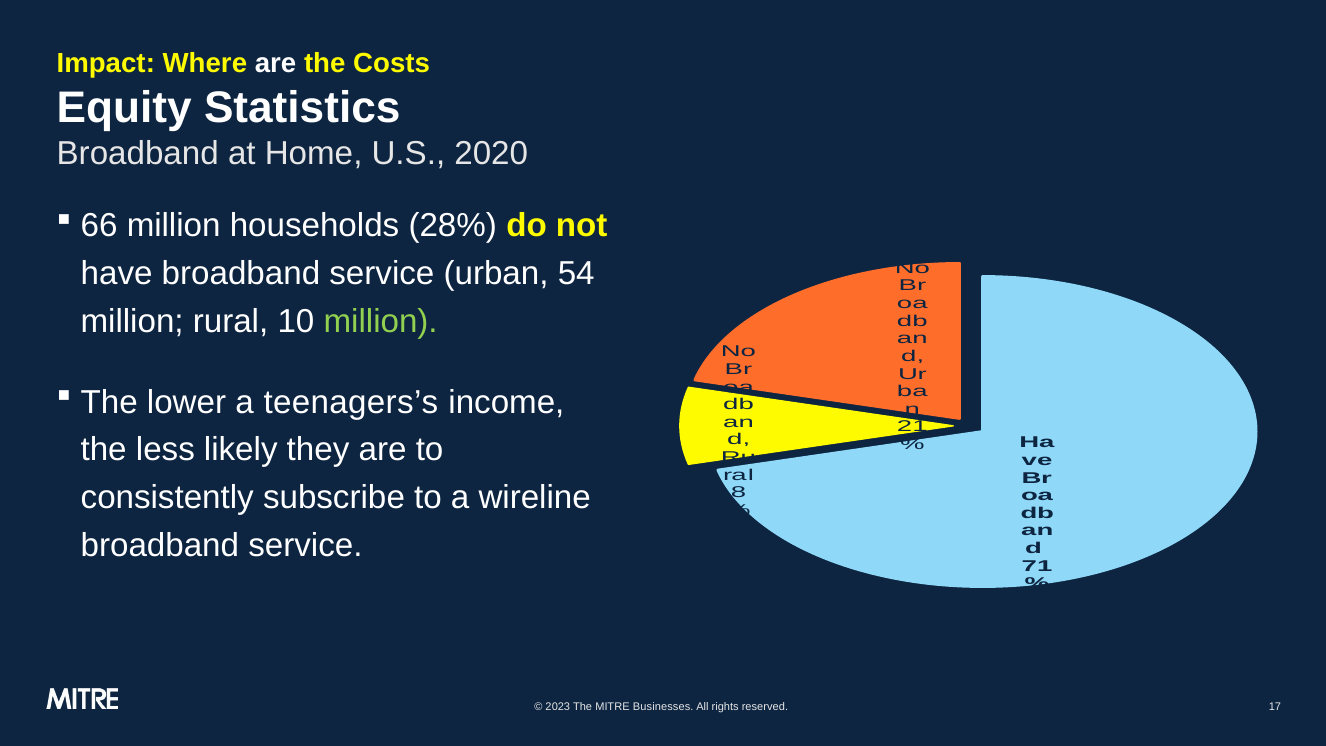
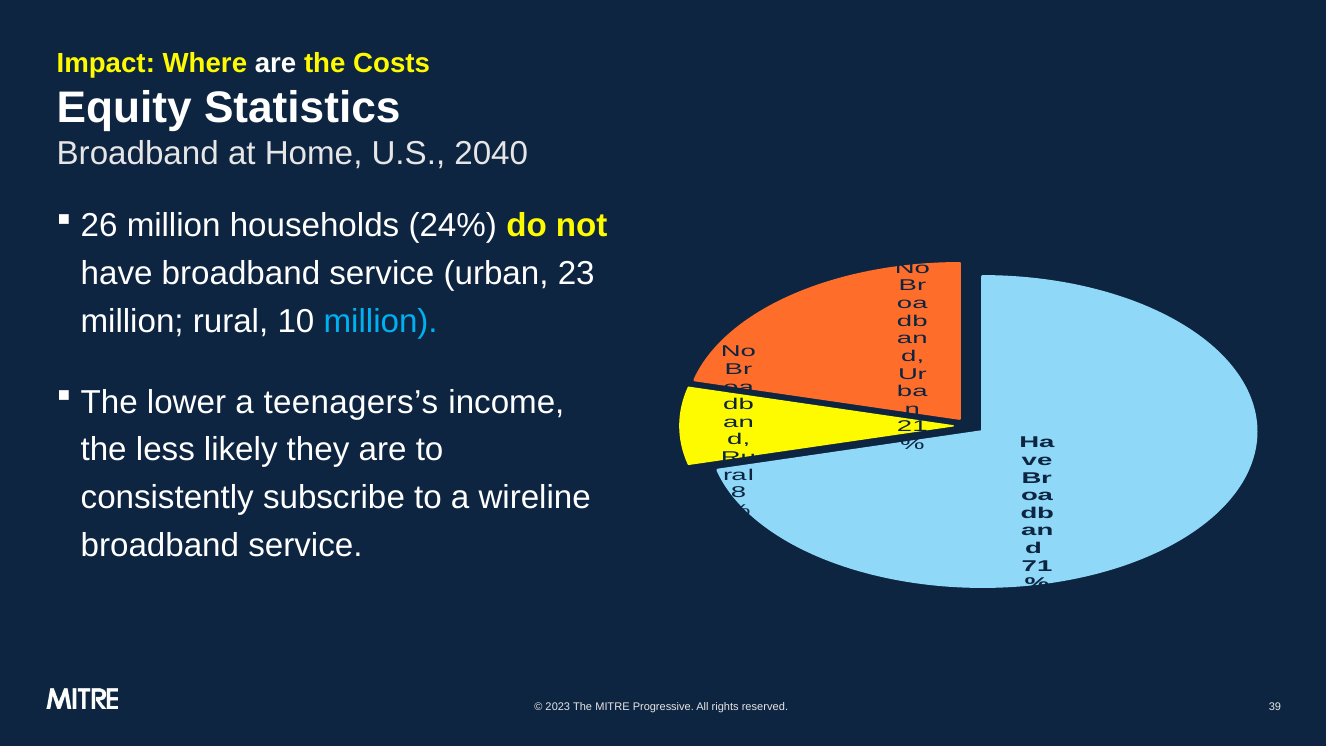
2020: 2020 -> 2040
66: 66 -> 26
28%: 28% -> 24%
54: 54 -> 23
million at (381, 321) colour: light green -> light blue
Businesses: Businesses -> Progressive
17: 17 -> 39
